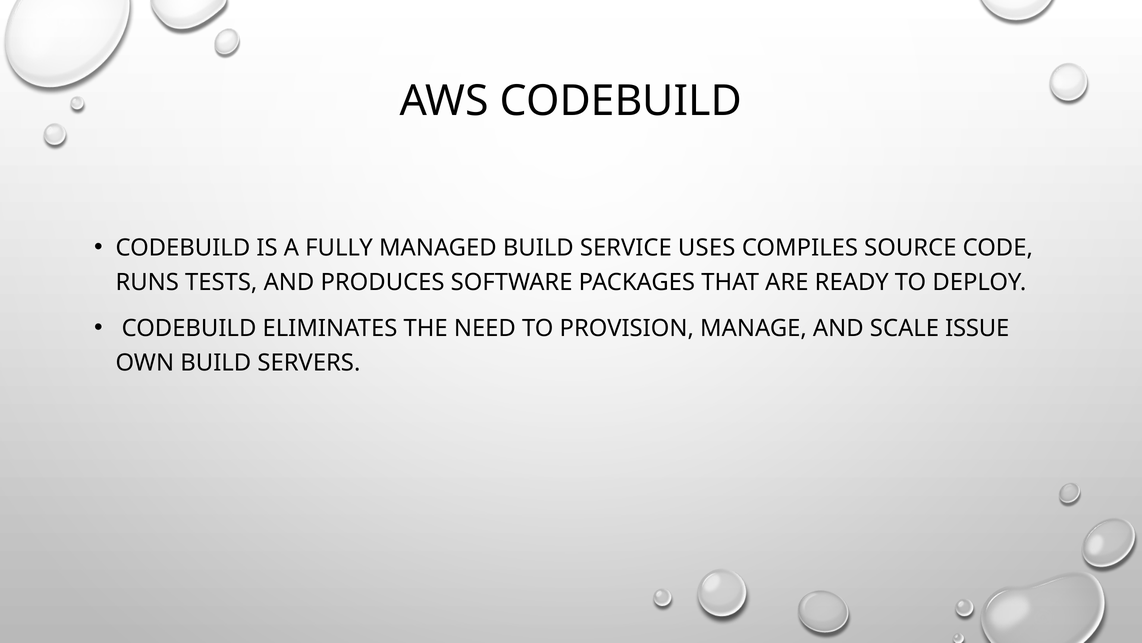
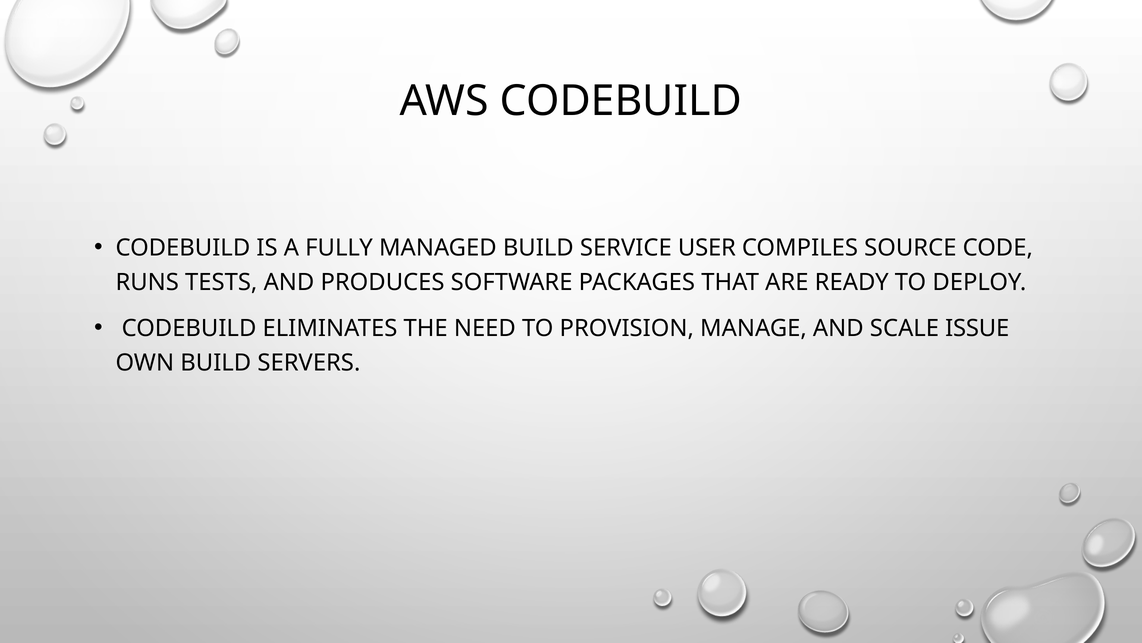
USES: USES -> USER
